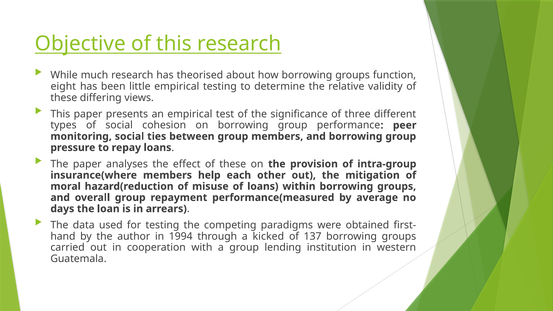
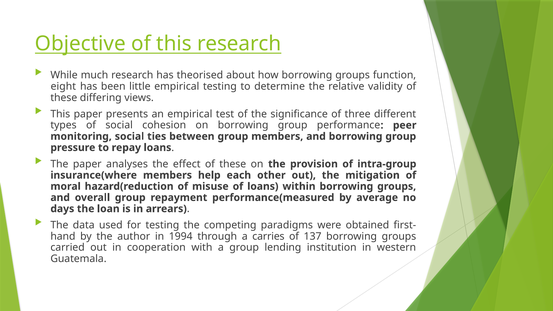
kicked: kicked -> carries
